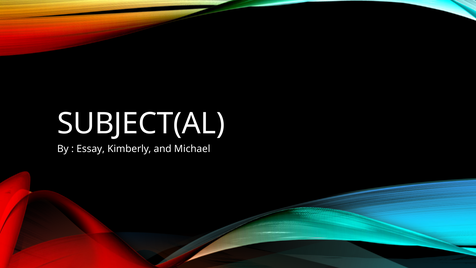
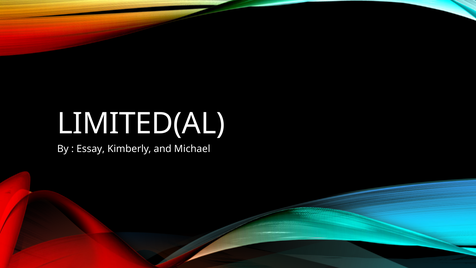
SUBJECT(AL: SUBJECT(AL -> LIMITED(AL
